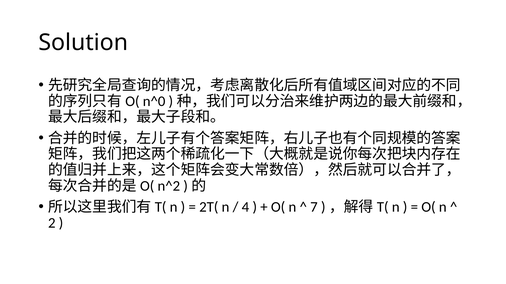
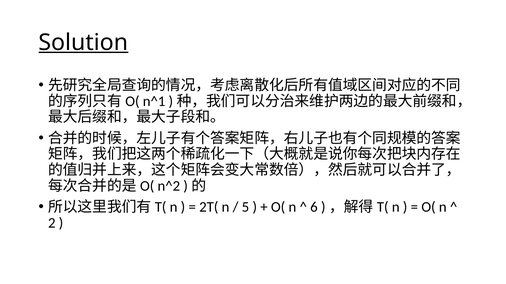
Solution underline: none -> present
n^0: n^0 -> n^1
4: 4 -> 5
7: 7 -> 6
